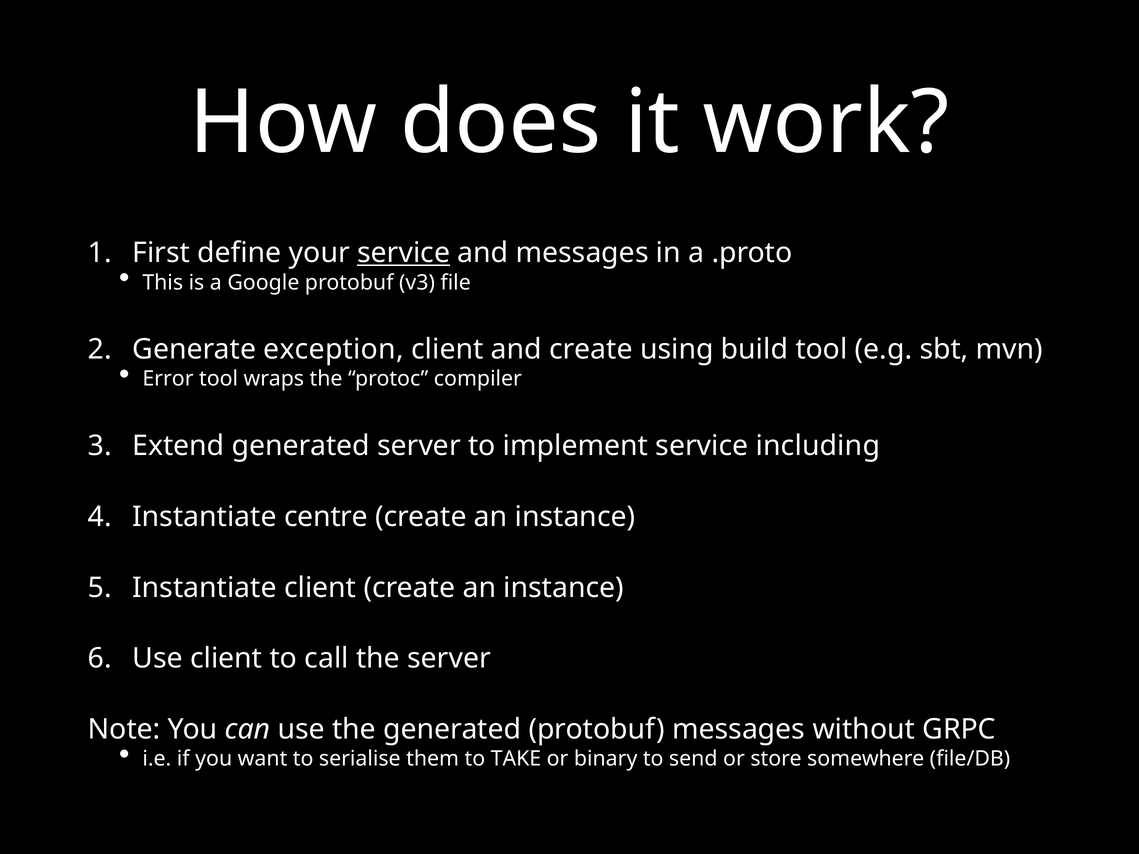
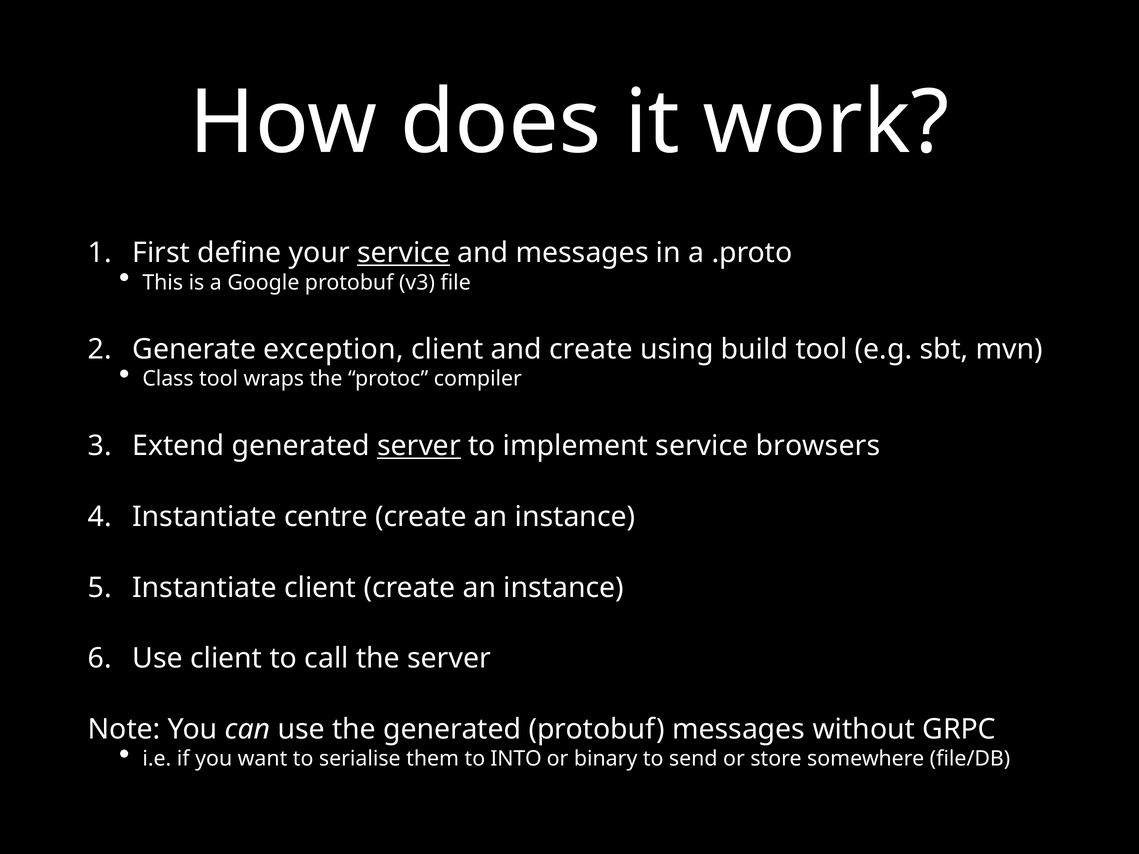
Error: Error -> Class
server at (419, 446) underline: none -> present
including: including -> browsers
TAKE: TAKE -> INTO
